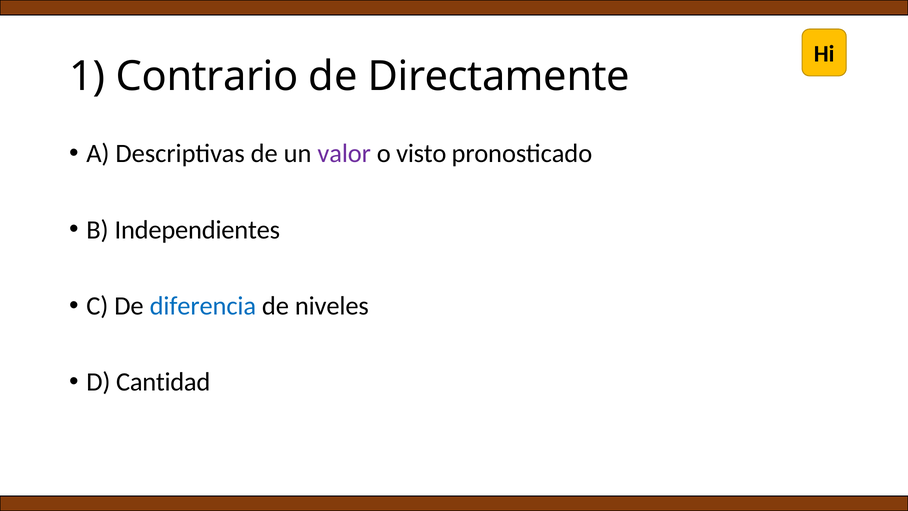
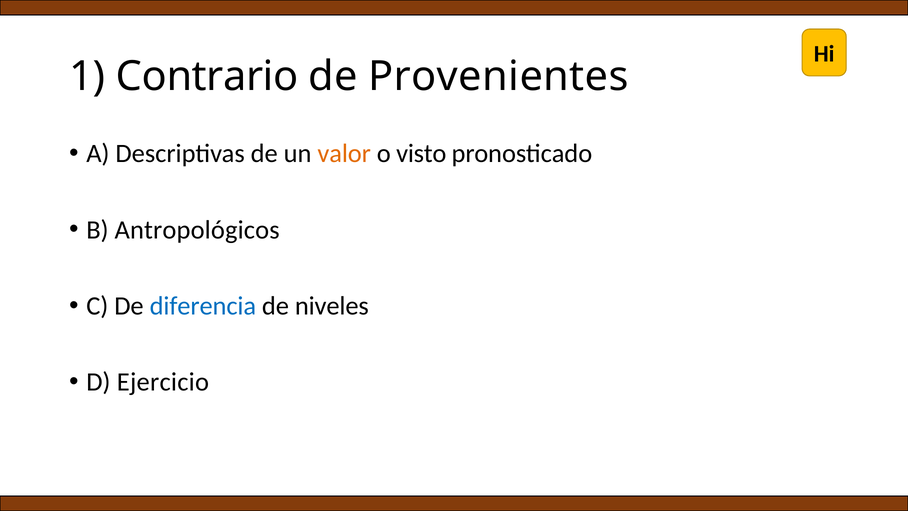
Directamente: Directamente -> Provenientes
valor colour: purple -> orange
Independientes: Independientes -> Antropológicos
Cantidad: Cantidad -> Ejercicio
